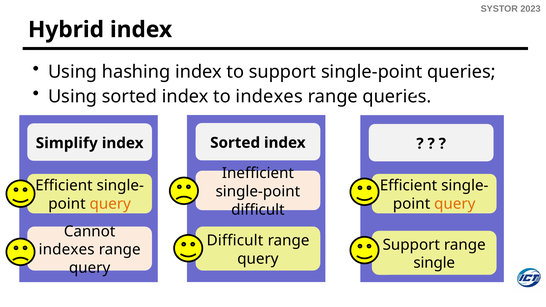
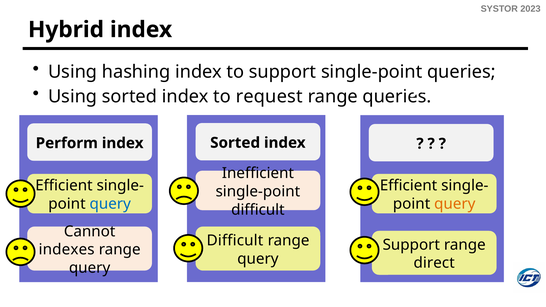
to indexes: indexes -> request
Simplify: Simplify -> Perform
query at (110, 204) colour: orange -> blue
single: single -> direct
